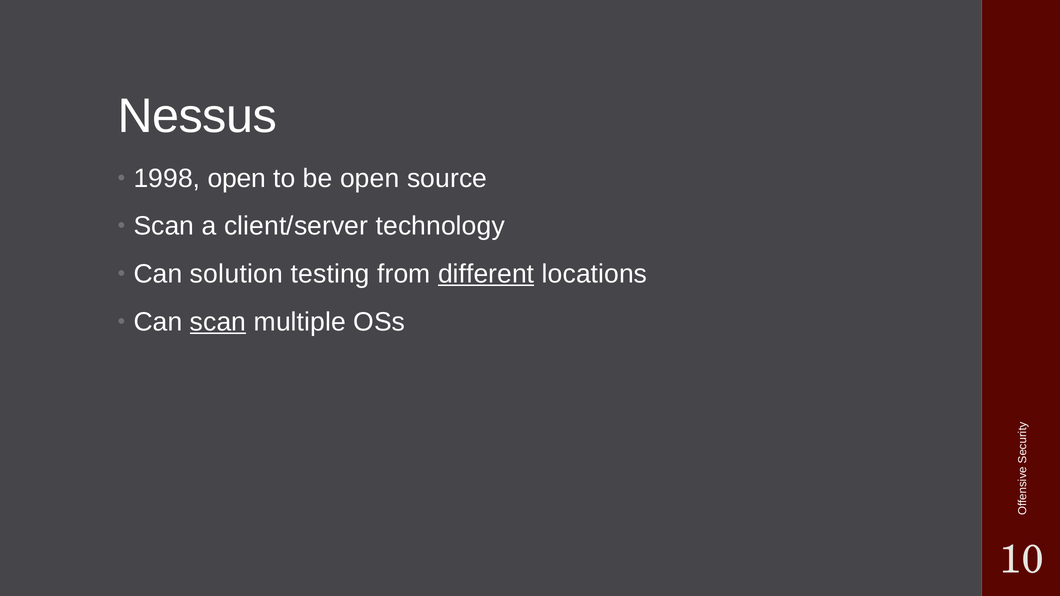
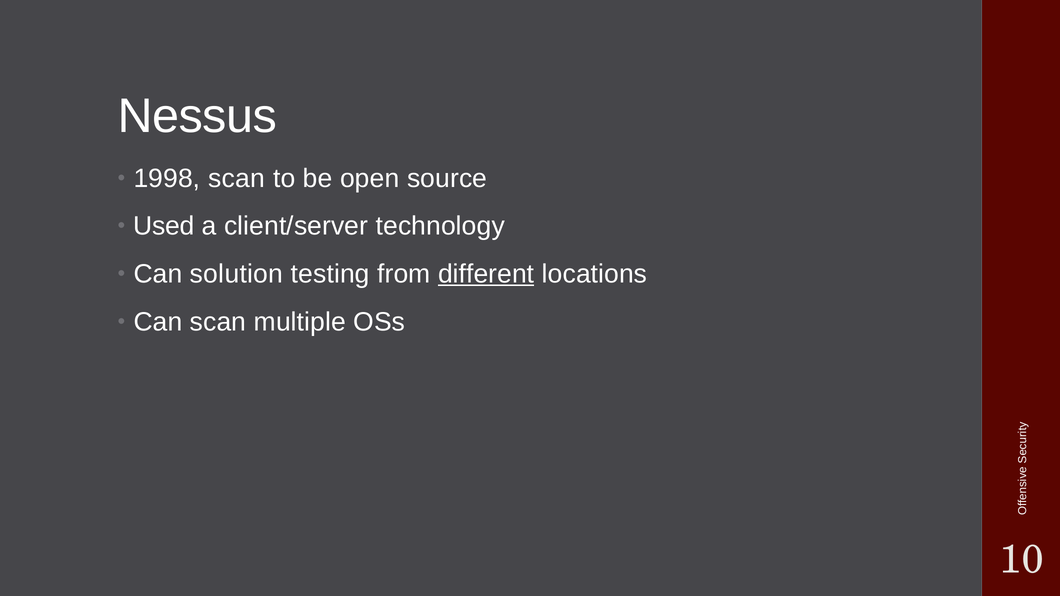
1998 open: open -> scan
Scan at (164, 226): Scan -> Used
scan at (218, 322) underline: present -> none
